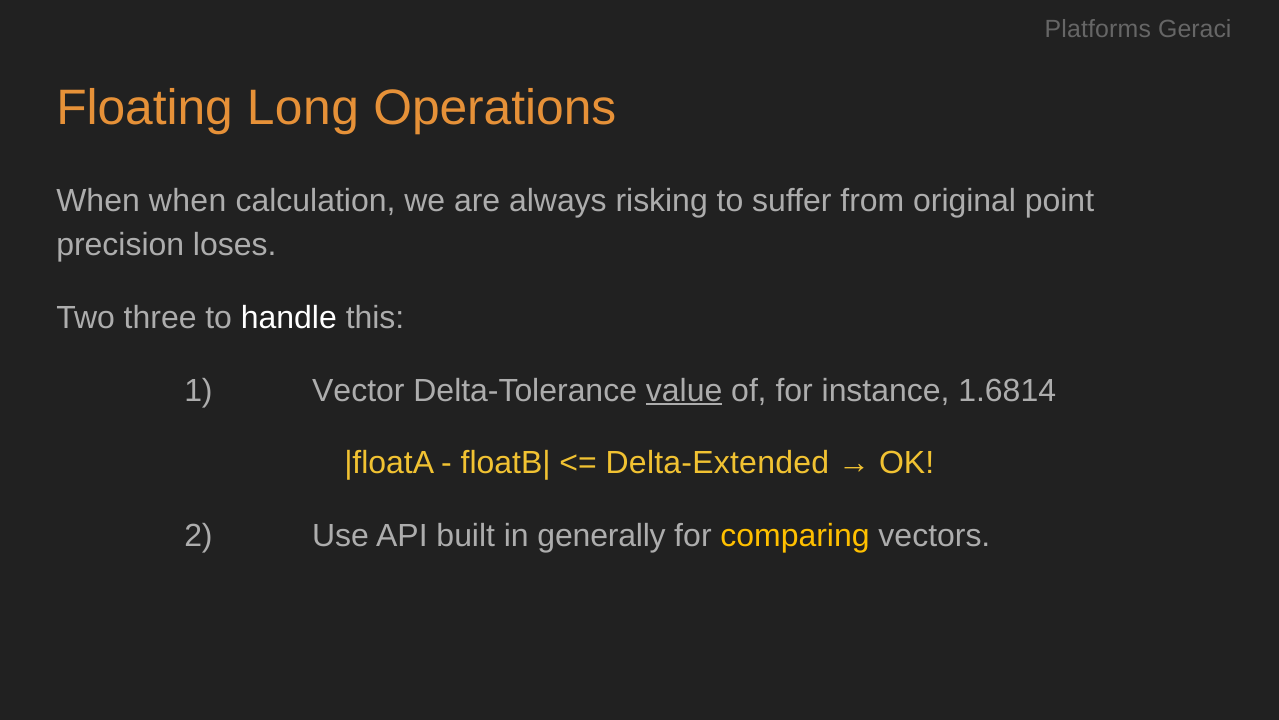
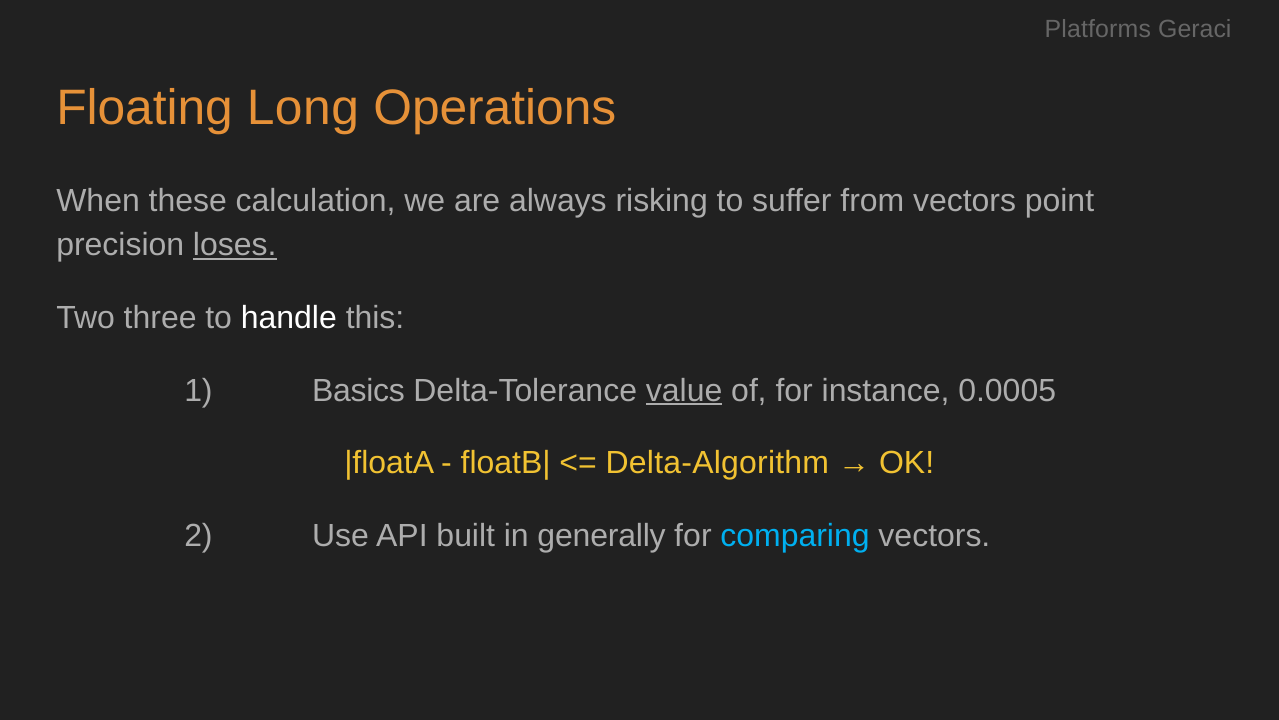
When when: when -> these
from original: original -> vectors
loses underline: none -> present
Vector: Vector -> Basics
1.6814: 1.6814 -> 0.0005
Delta-Extended: Delta-Extended -> Delta-Algorithm
comparing colour: yellow -> light blue
